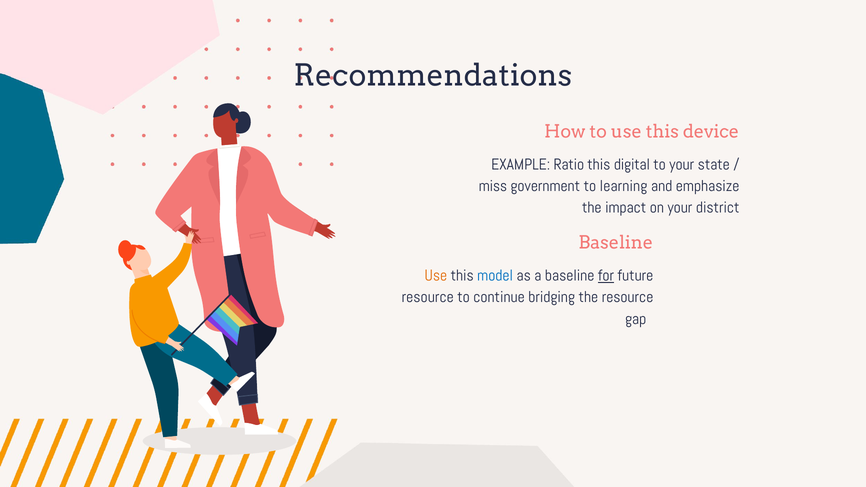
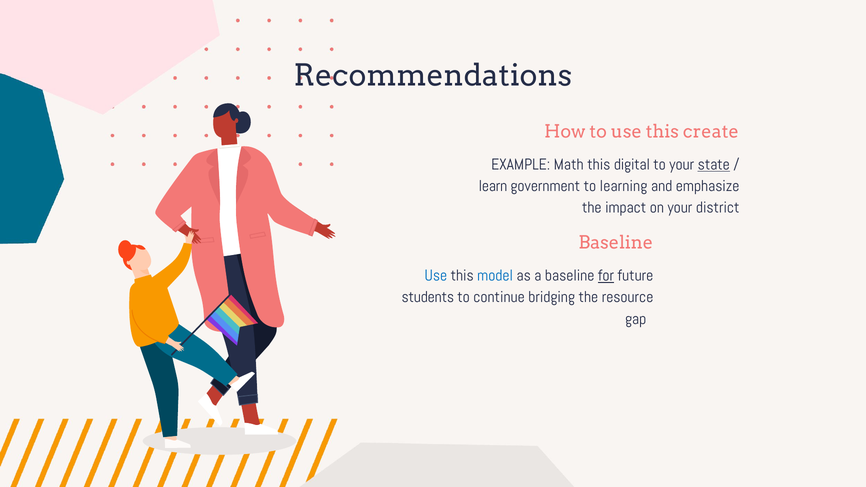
device: device -> create
Ratio: Ratio -> Math
state underline: none -> present
miss: miss -> learn
Use at (436, 276) colour: orange -> blue
resource at (428, 297): resource -> students
